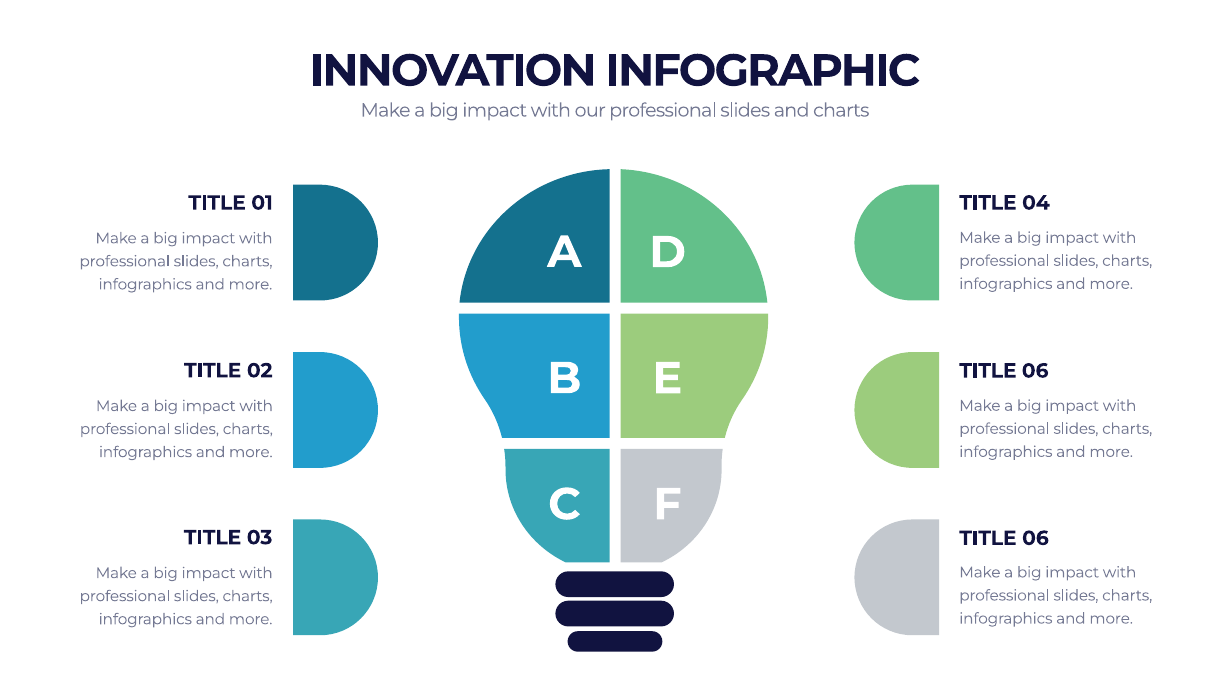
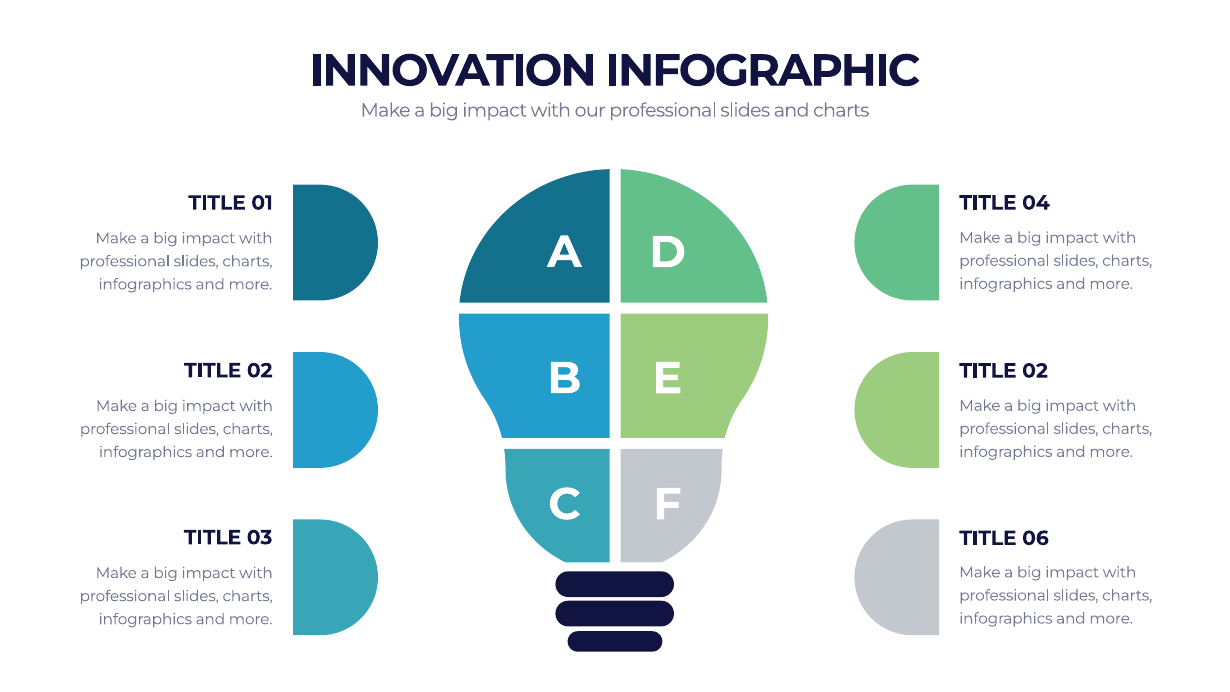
E TITLE 06: 06 -> 02
